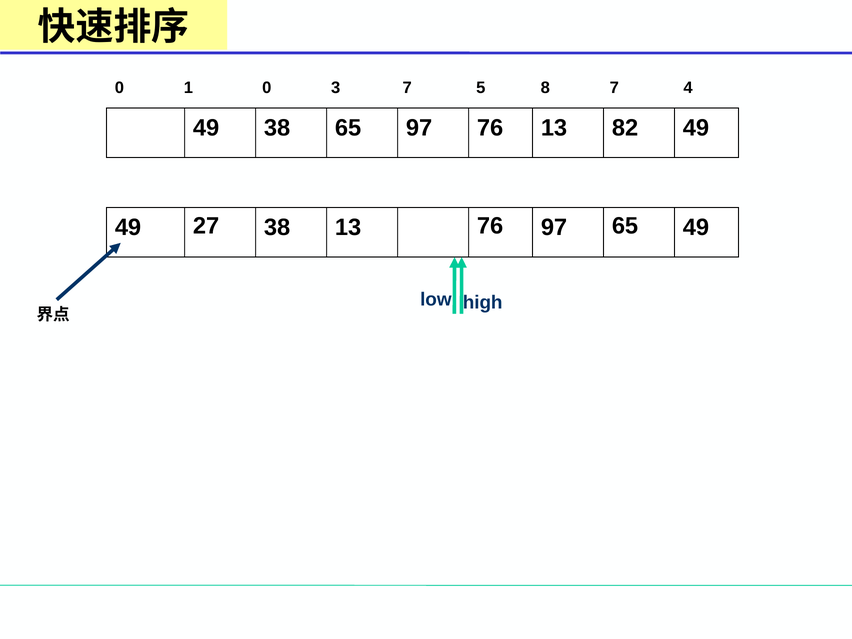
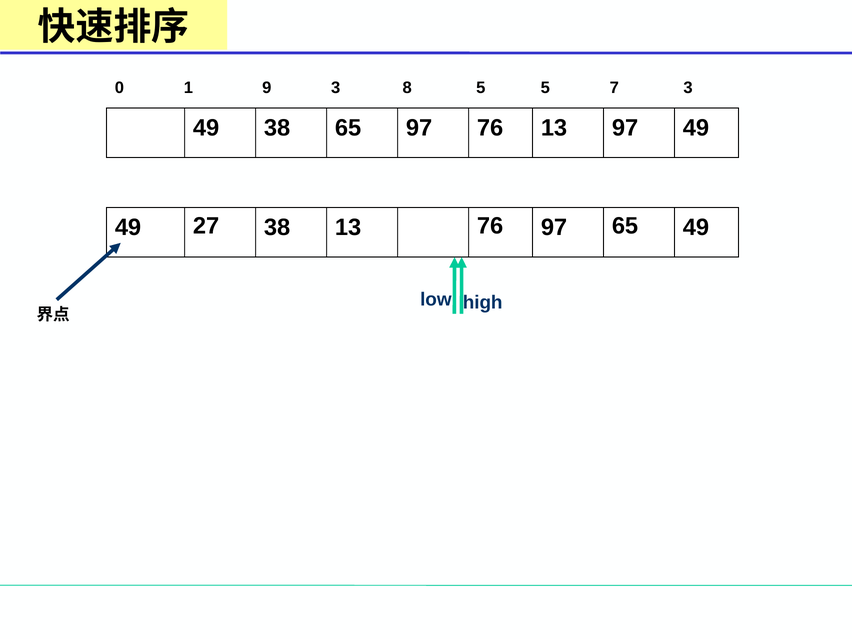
1 0: 0 -> 9
3 7: 7 -> 8
5 8: 8 -> 5
7 4: 4 -> 3
13 82: 82 -> 97
